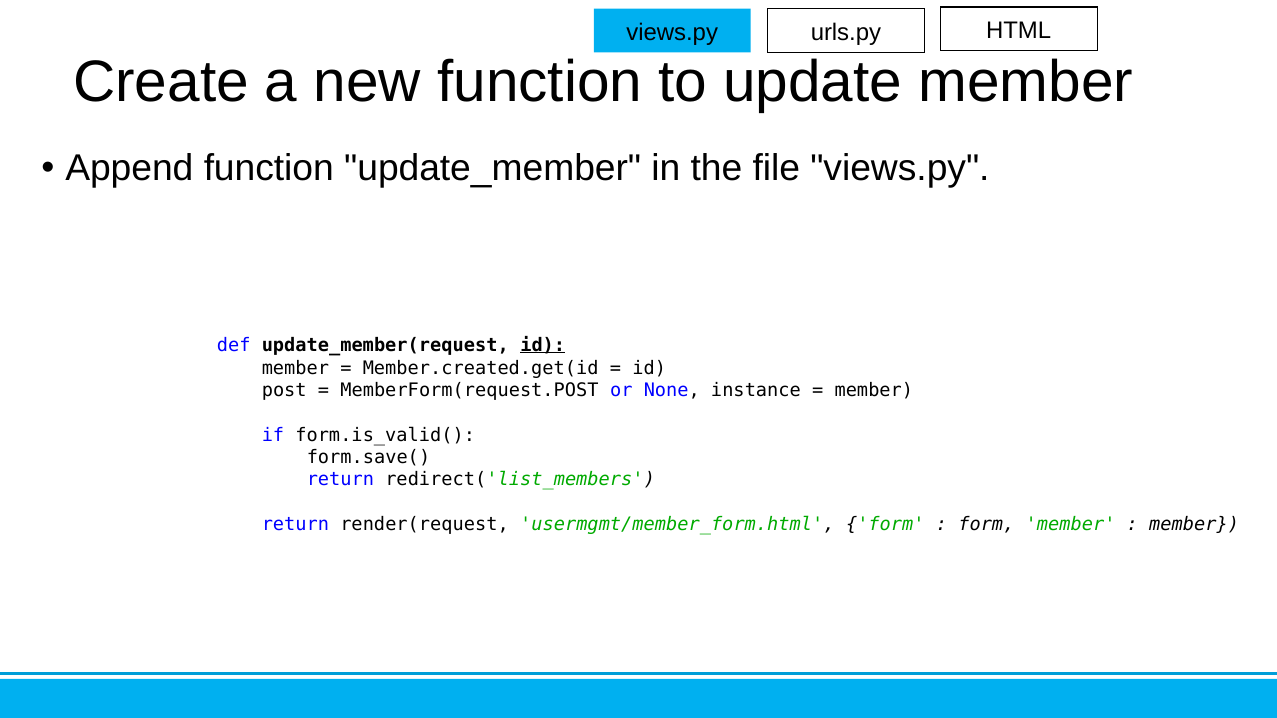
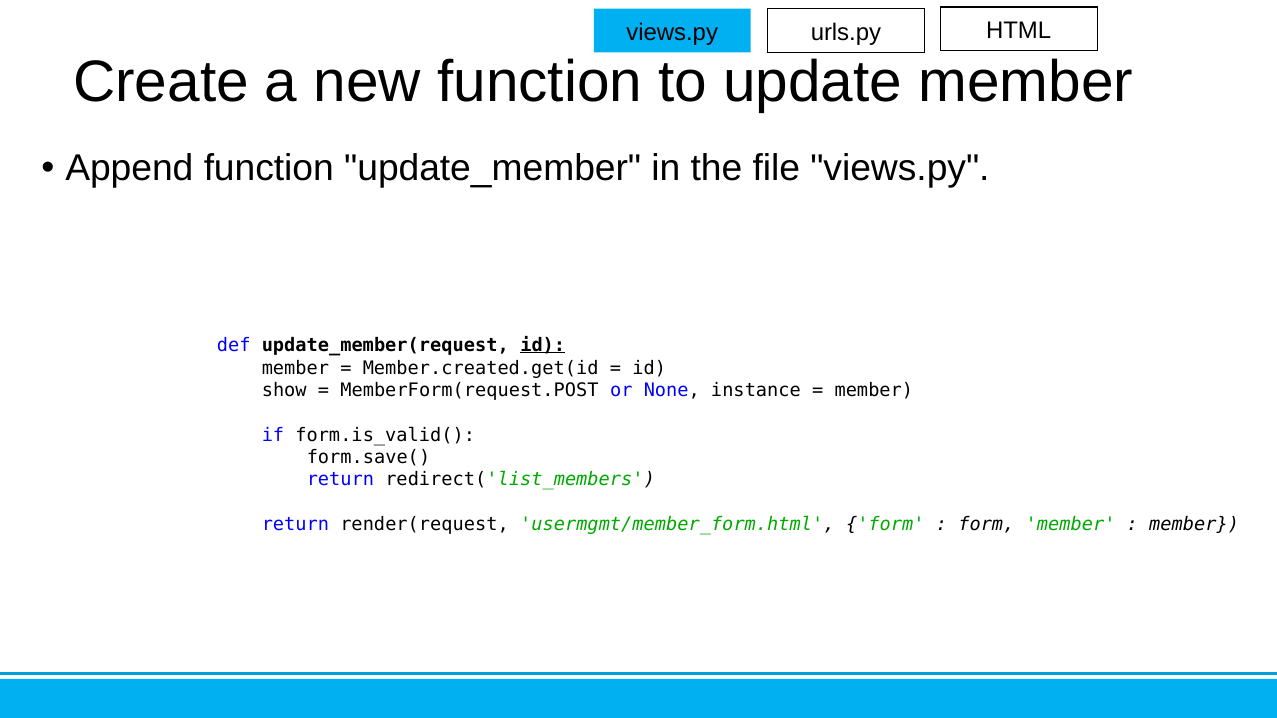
post: post -> show
